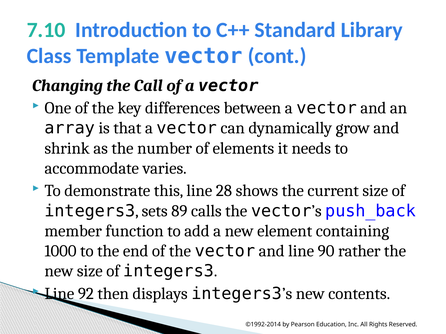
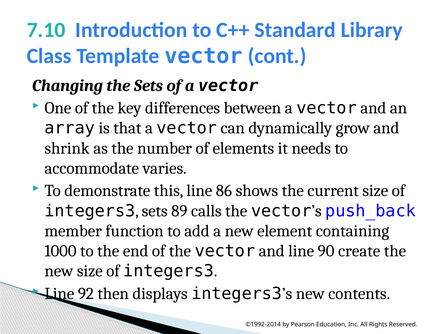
the Call: Call -> Sets
28: 28 -> 86
rather: rather -> create
